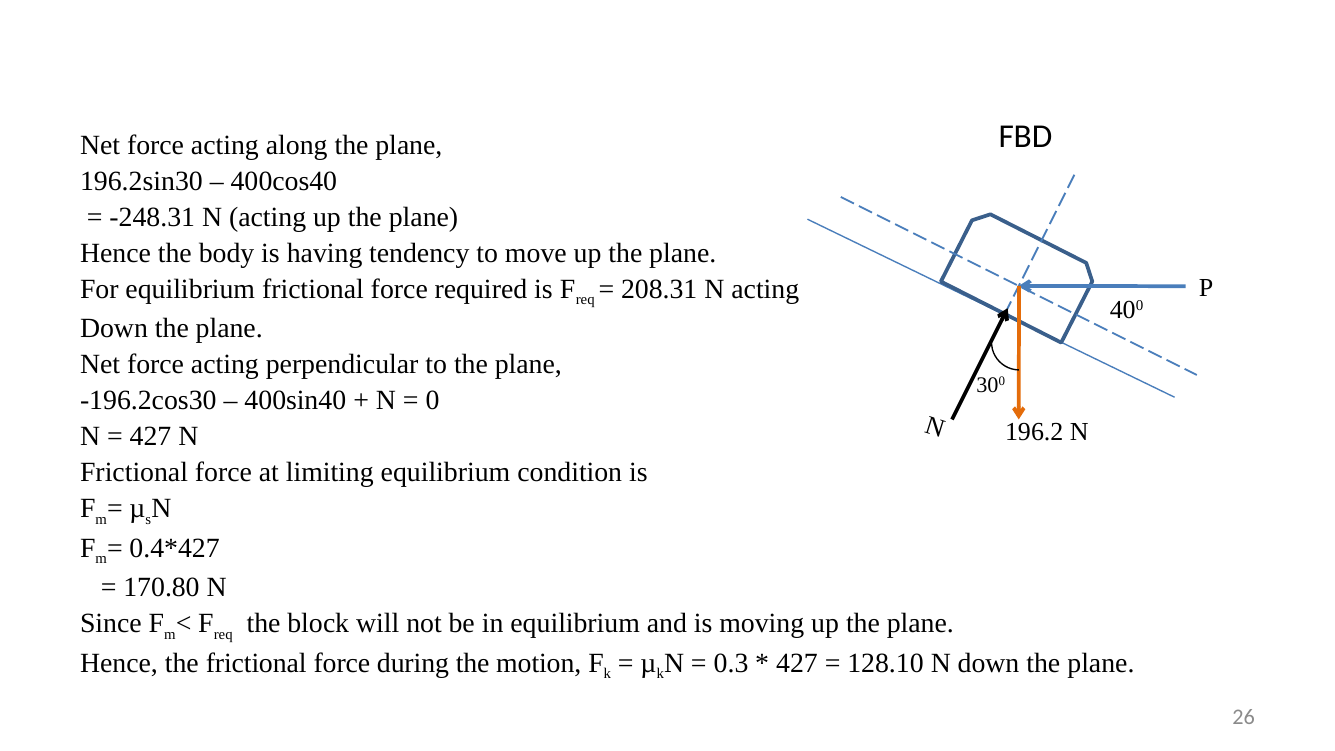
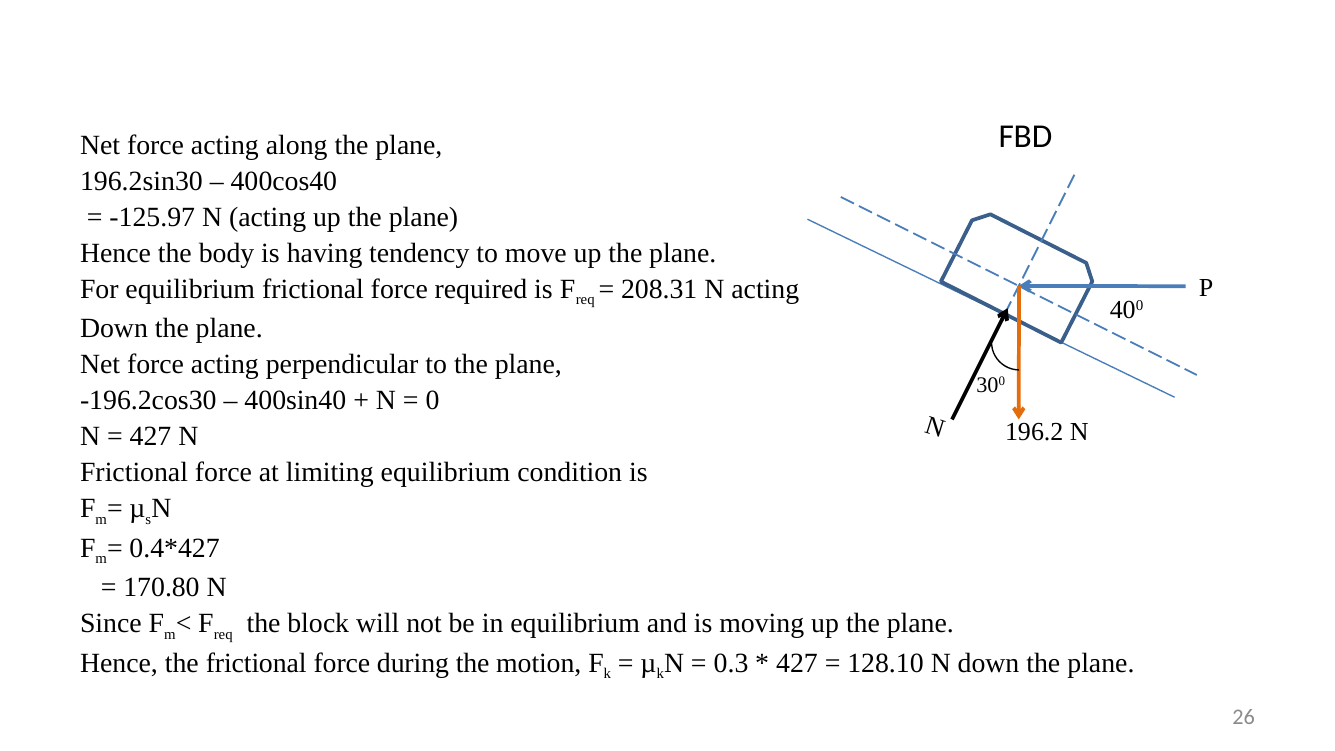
-248.31: -248.31 -> -125.97
